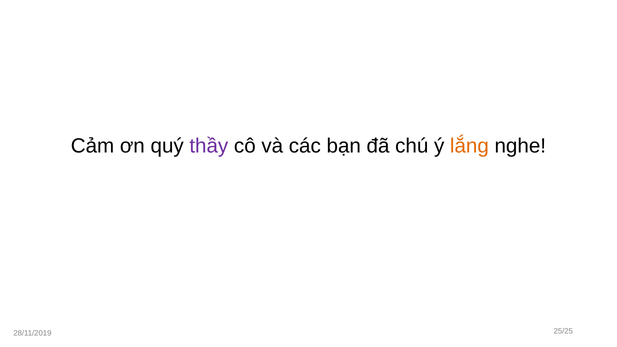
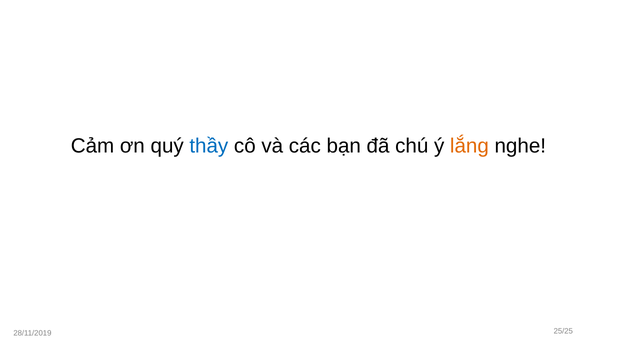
thầy colour: purple -> blue
